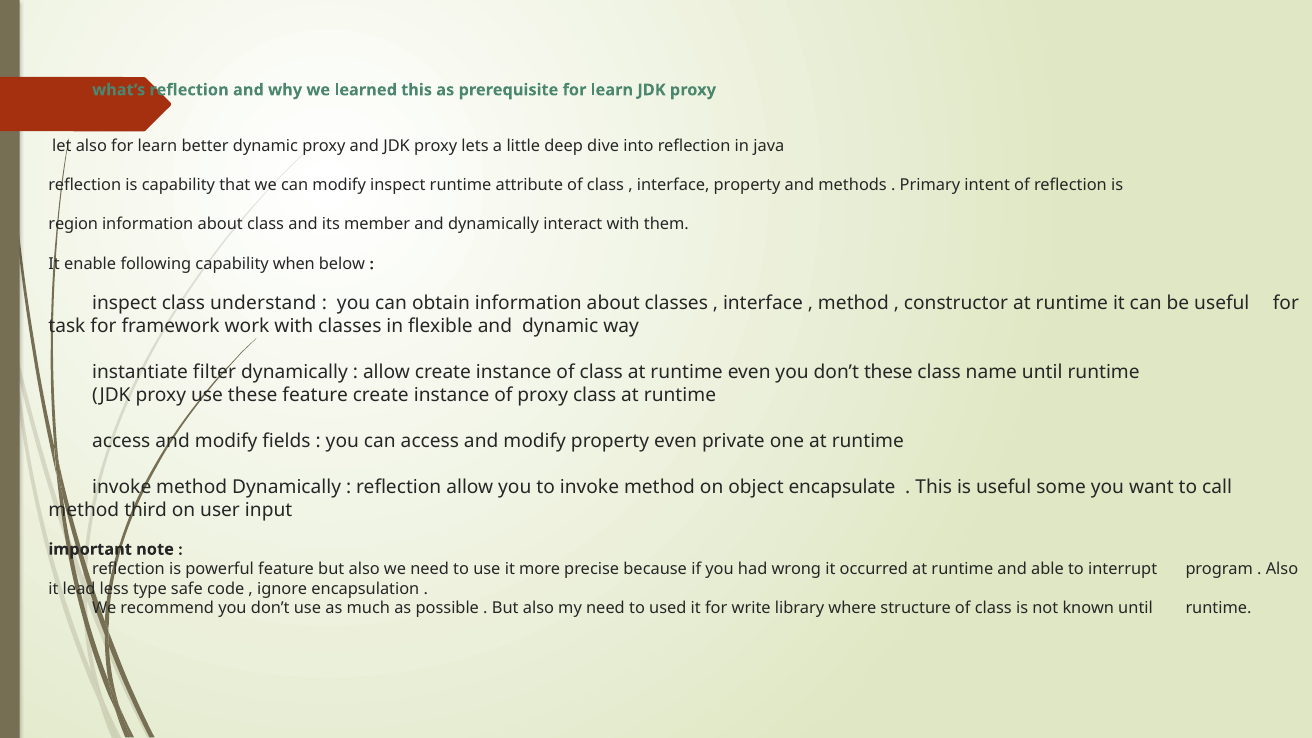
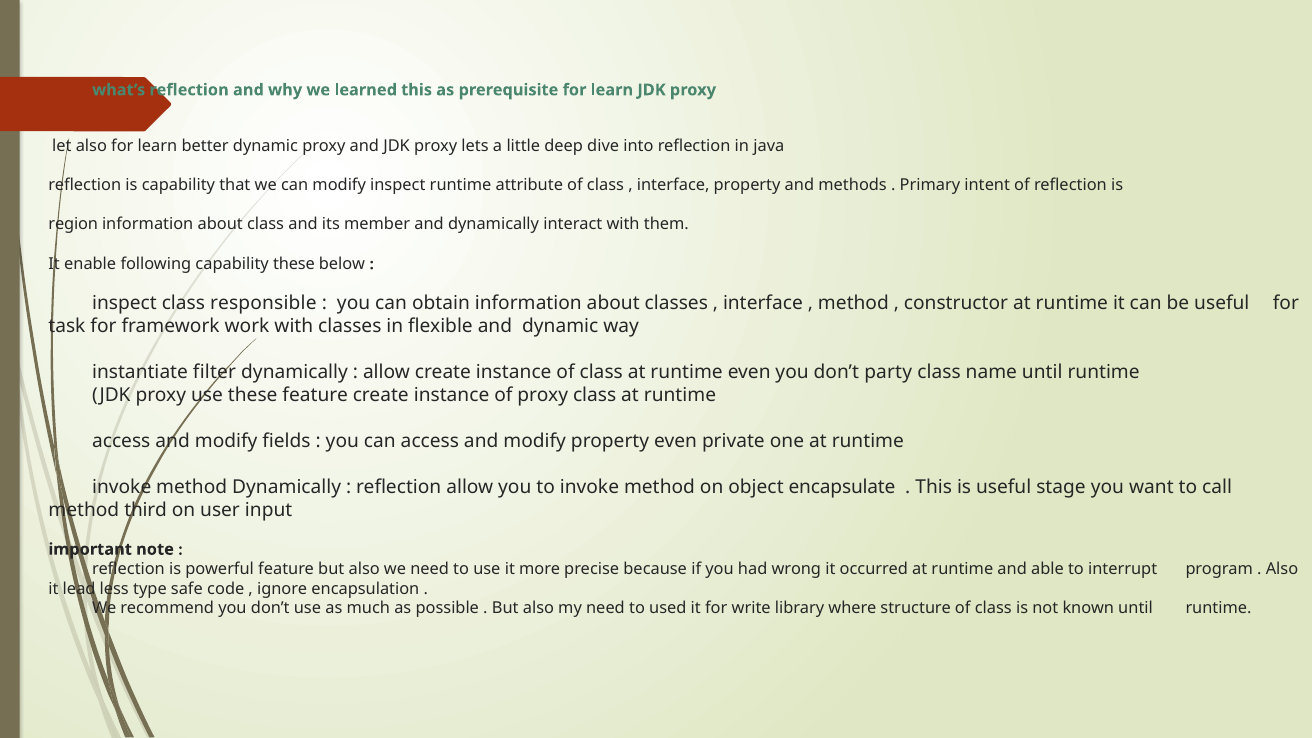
capability when: when -> these
understand: understand -> responsible
don’t these: these -> party
some: some -> stage
